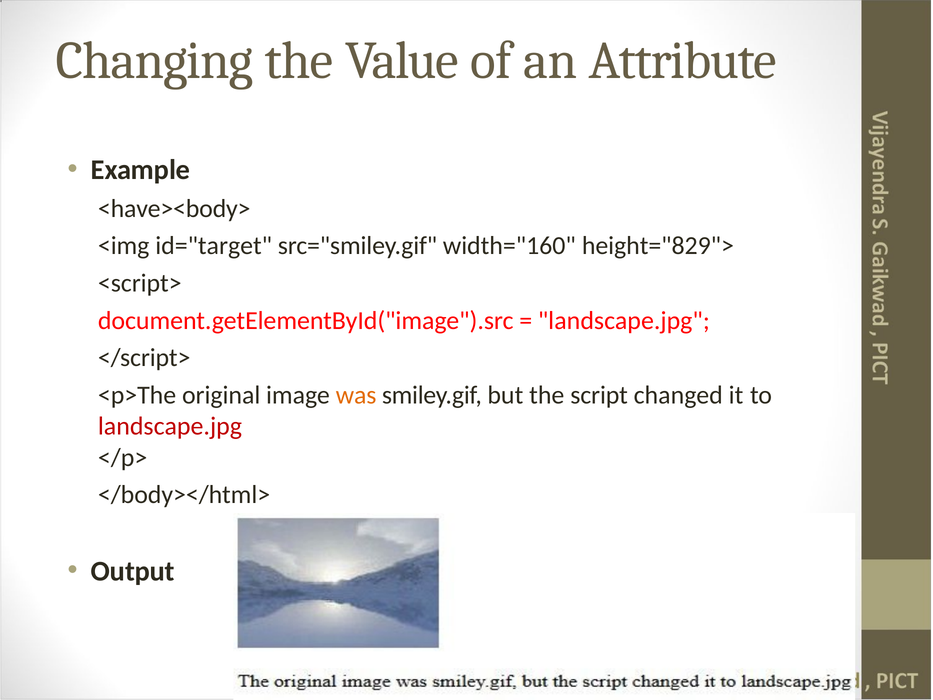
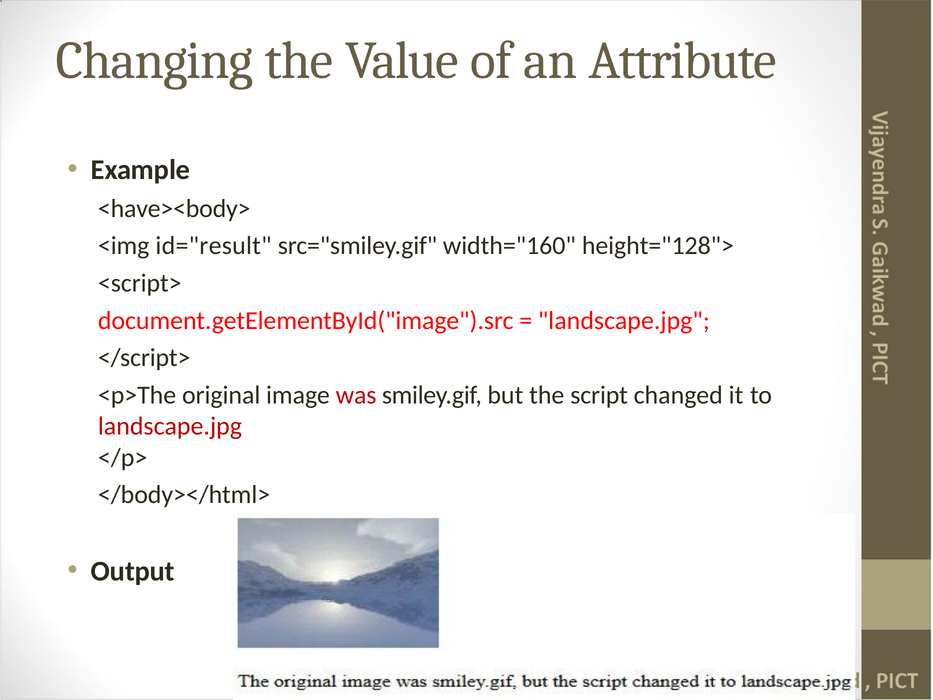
id="target: id="target -> id="result
height="829">: height="829"> -> height="128">
was colour: orange -> red
